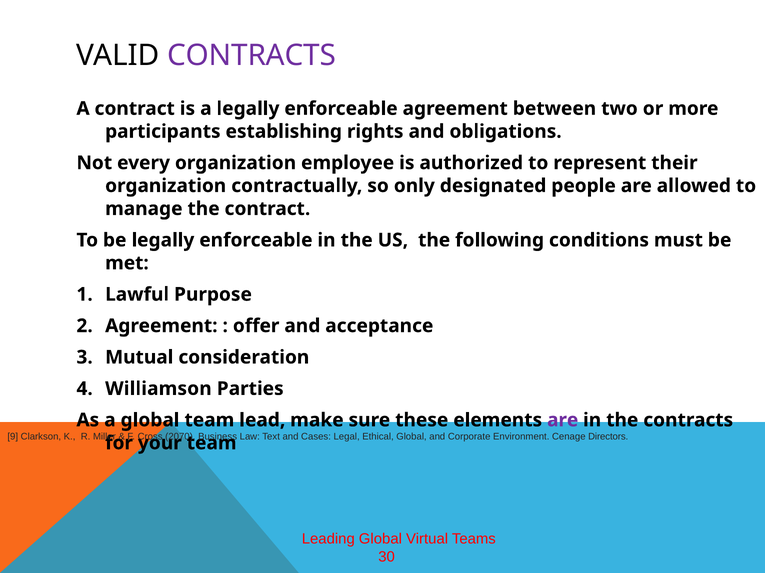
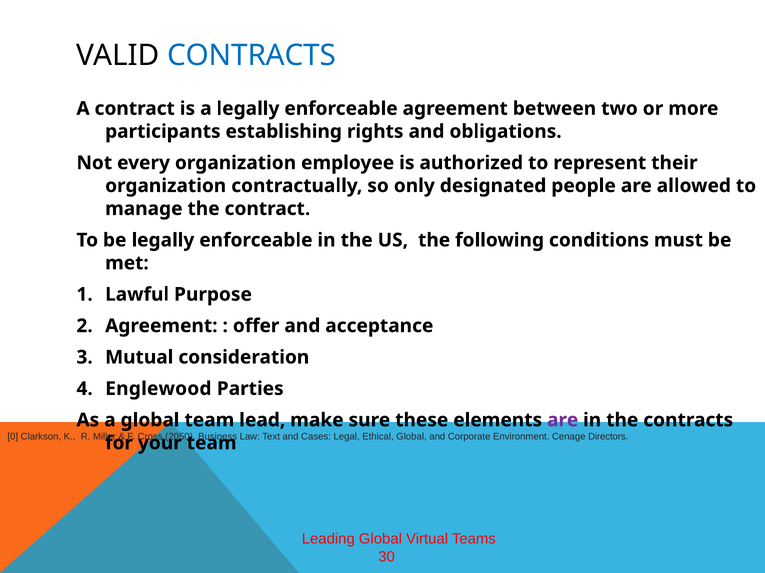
CONTRACTS at (252, 56) colour: purple -> blue
Williamson: Williamson -> Englewood
9: 9 -> 0
2070: 2070 -> 2050
